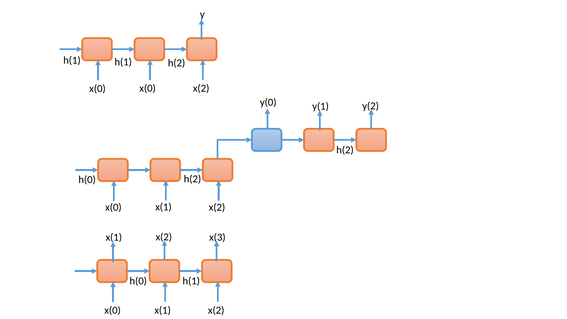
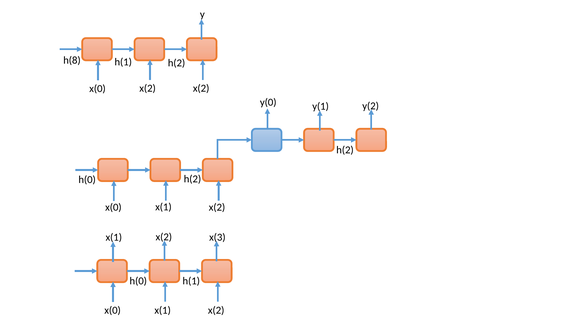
h(1 at (72, 60): h(1 -> h(8
x(0 x(0: x(0 -> x(2
